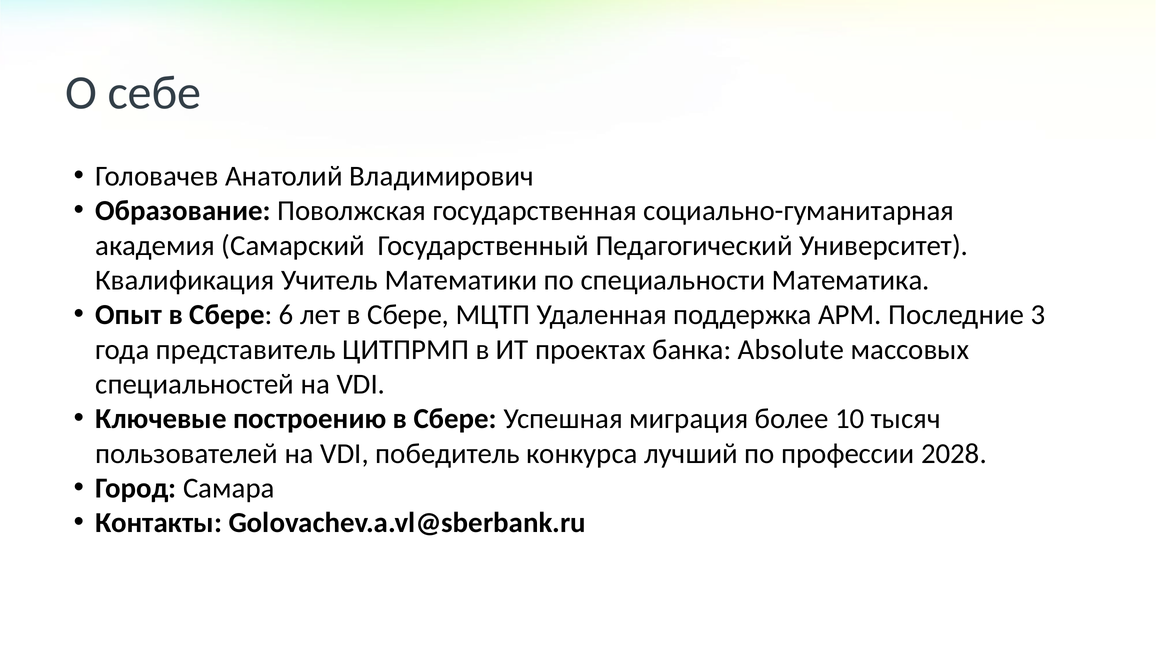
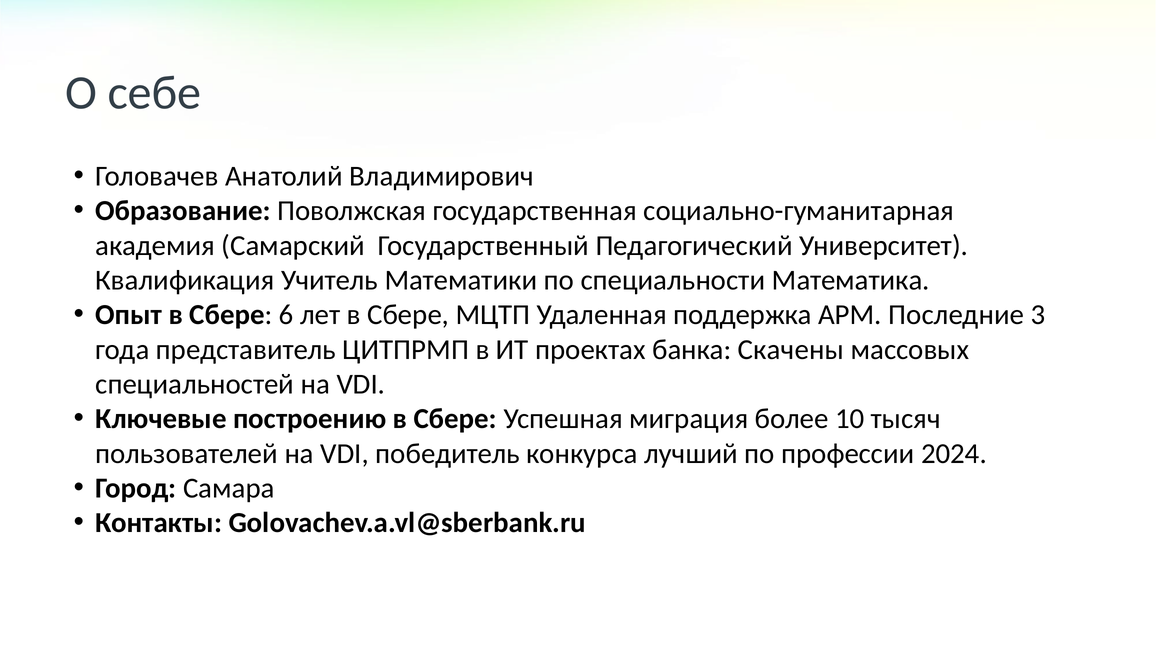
Absolute: Absolute -> Скачены
2028: 2028 -> 2024
